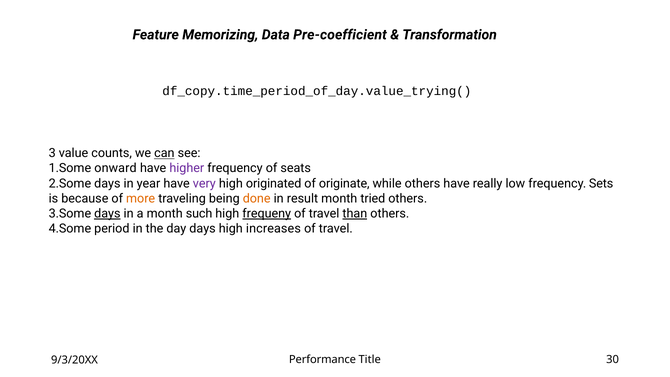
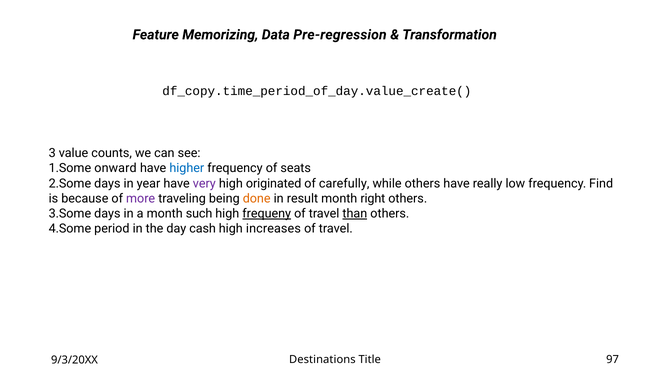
Pre-coefficient: Pre-coefficient -> Pre-regression
df_copy.time_period_of_day.value_trying(: df_copy.time_period_of_day.value_trying( -> df_copy.time_period_of_day.value_create(
can underline: present -> none
higher colour: purple -> blue
originate: originate -> carefully
Sets: Sets -> Find
more colour: orange -> purple
tried: tried -> right
days at (107, 214) underline: present -> none
day days: days -> cash
Performance: Performance -> Destinations
30: 30 -> 97
